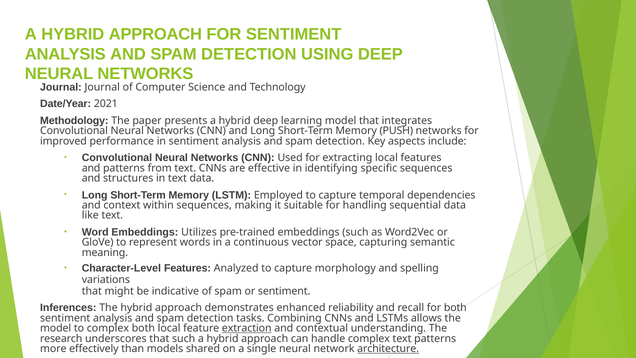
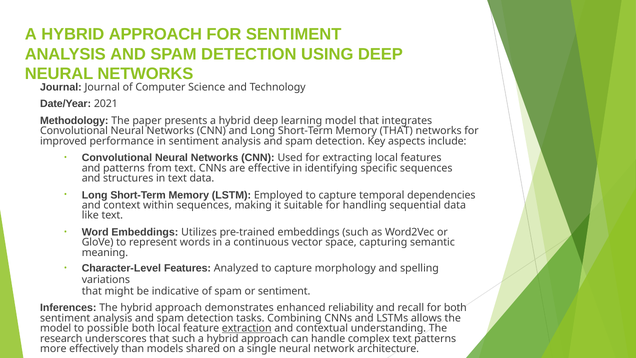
Memory PUSH: PUSH -> THAT
to complex: complex -> possible
architecture underline: present -> none
